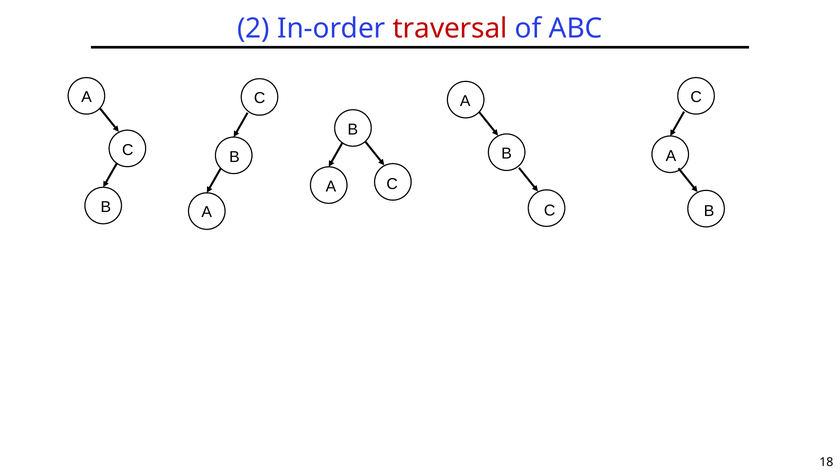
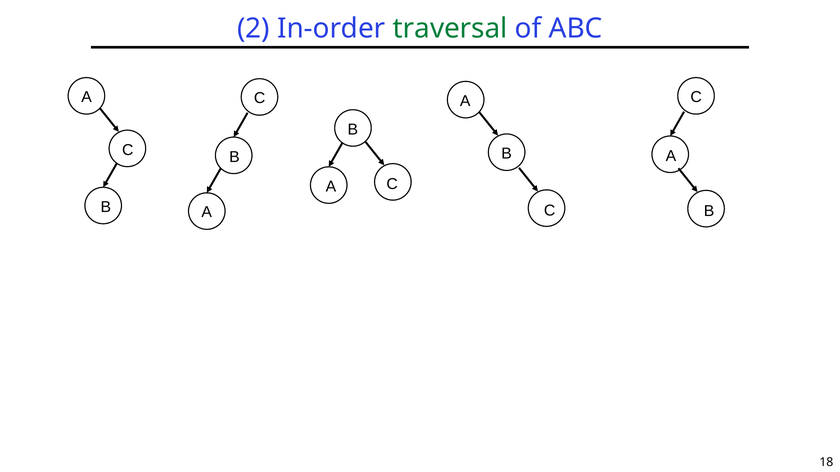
traversal colour: red -> green
